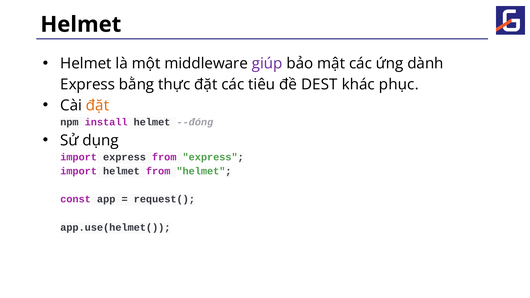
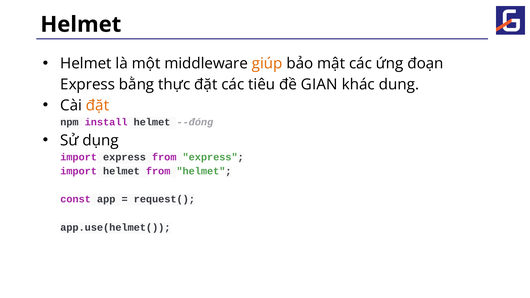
giúp colour: purple -> orange
dành: dành -> đoạn
DEST: DEST -> GIAN
phục: phục -> dung
